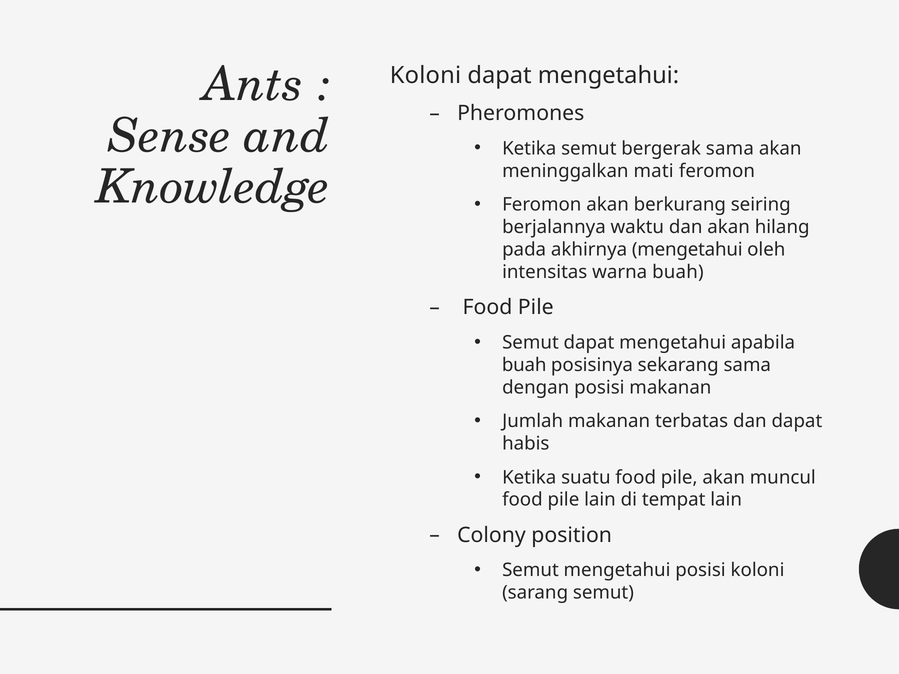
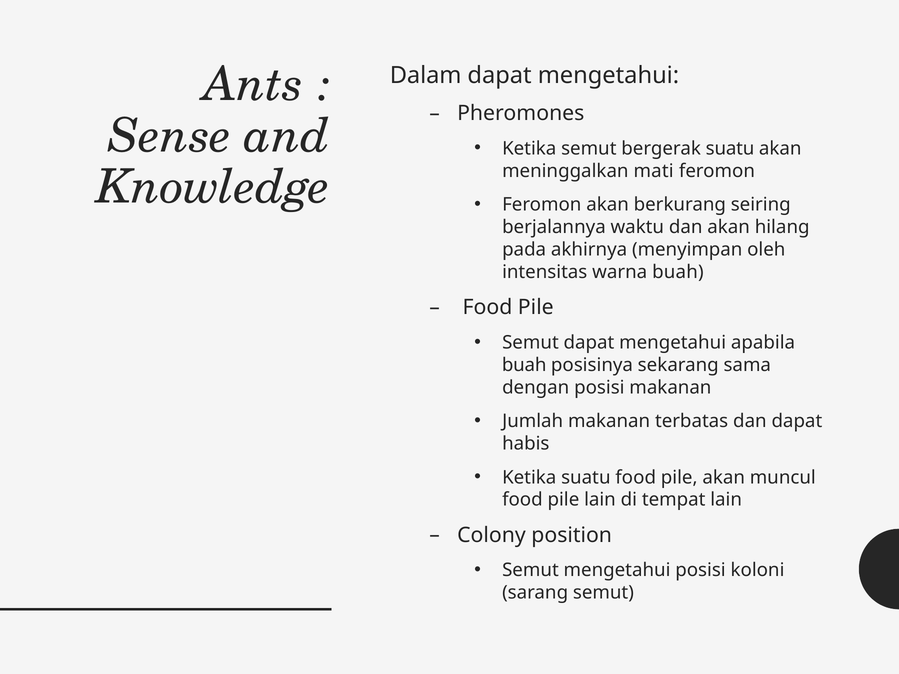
Koloni at (425, 75): Koloni -> Dalam
bergerak sama: sama -> suatu
akhirnya mengetahui: mengetahui -> menyimpan
